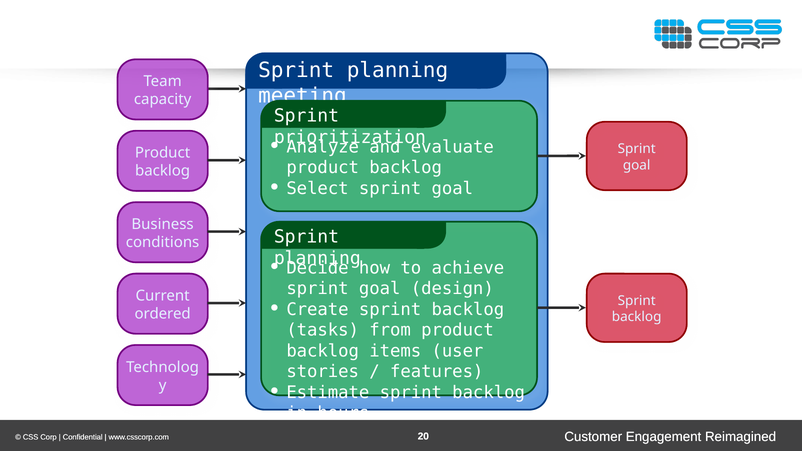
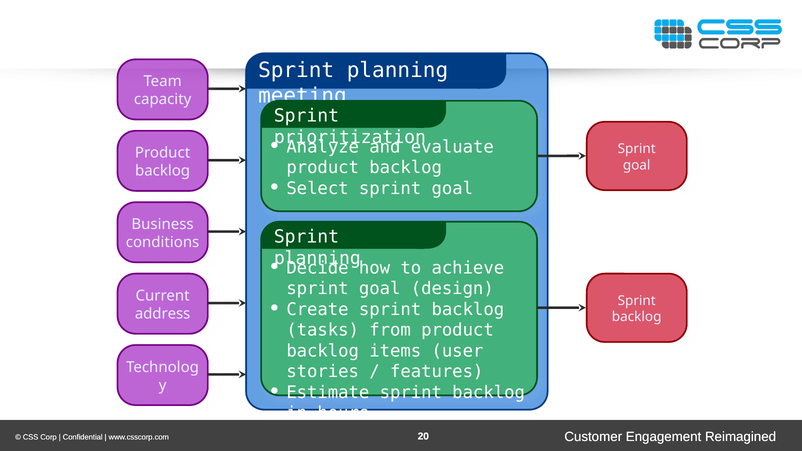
ordered: ordered -> address
